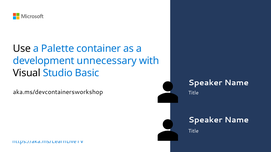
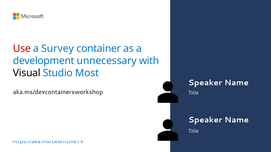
Use colour: black -> red
Palette: Palette -> Survey
Basic: Basic -> Most
